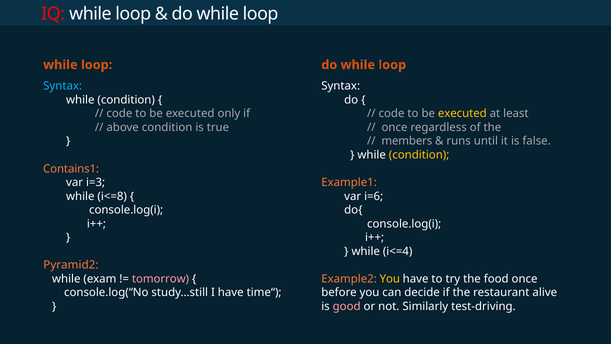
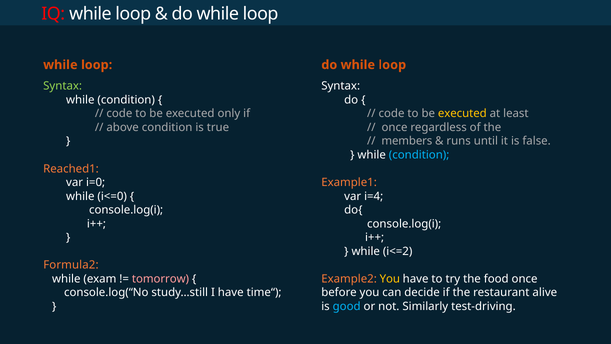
Syntax at (63, 86) colour: light blue -> light green
condition at (419, 155) colour: yellow -> light blue
Contains1: Contains1 -> Reached1
i=3: i=3 -> i=0
i<=8: i<=8 -> i<=0
i=6: i=6 -> i=4
i<=4: i<=4 -> i<=2
Pyramid2: Pyramid2 -> Formula2
good colour: pink -> light blue
